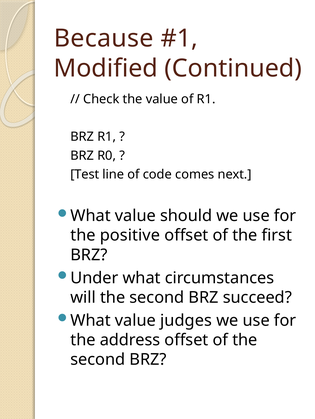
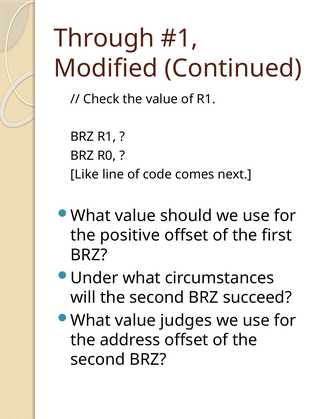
Because: Because -> Through
Test: Test -> Like
